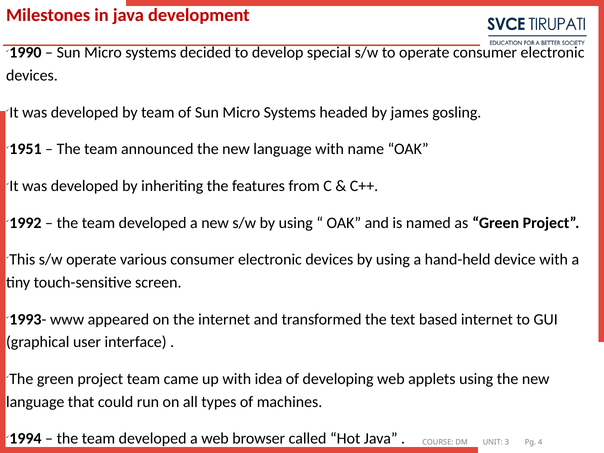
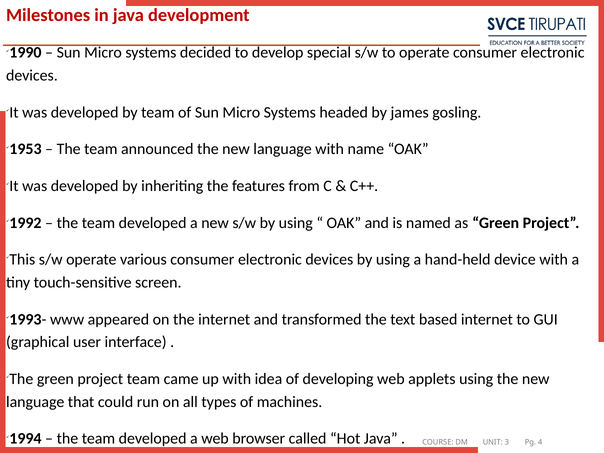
1951: 1951 -> 1953
